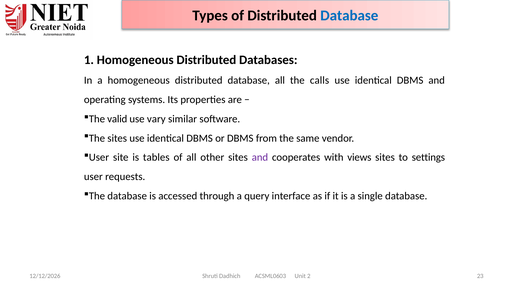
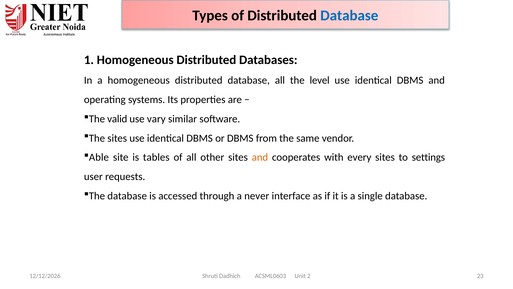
calls: calls -> level
User at (99, 157): User -> Able
and at (260, 157) colour: purple -> orange
views: views -> every
query: query -> never
